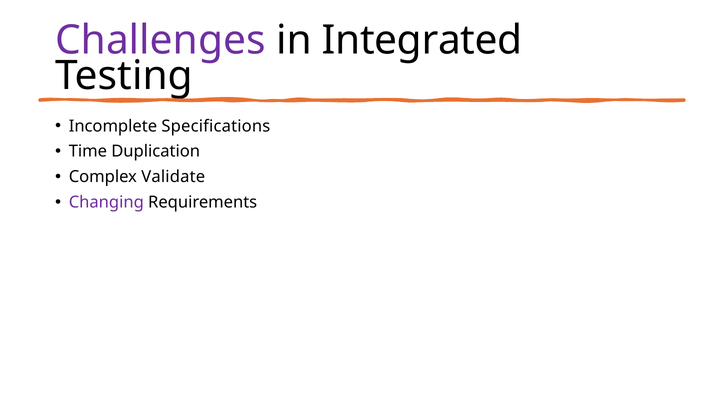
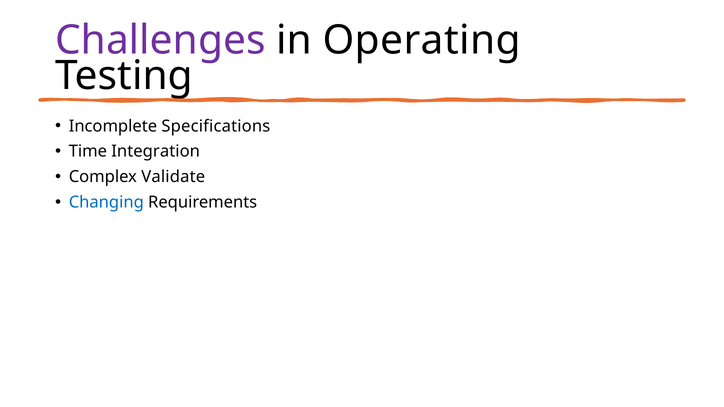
Integrated: Integrated -> Operating
Duplication: Duplication -> Integration
Changing colour: purple -> blue
